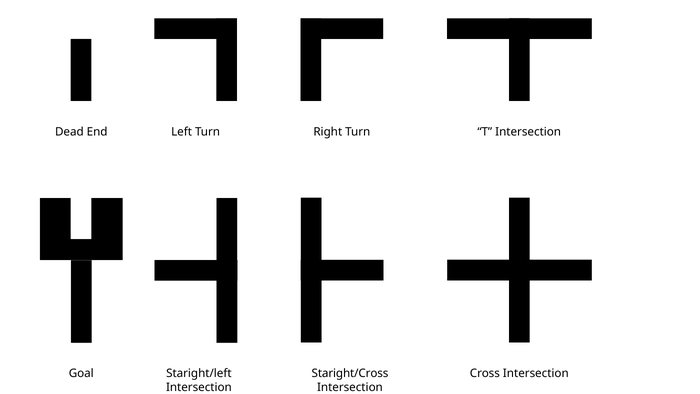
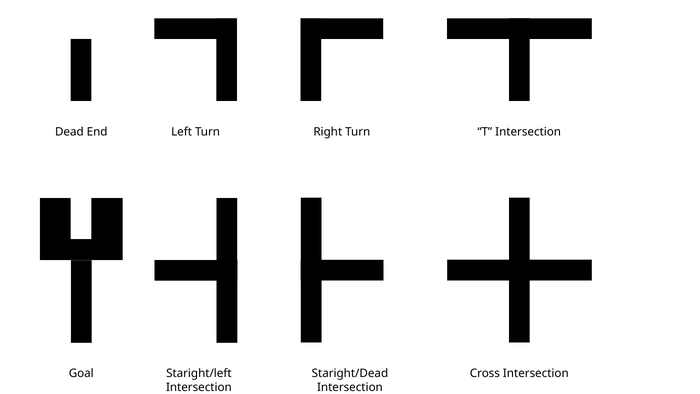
Staright/Cross: Staright/Cross -> Staright/Dead
